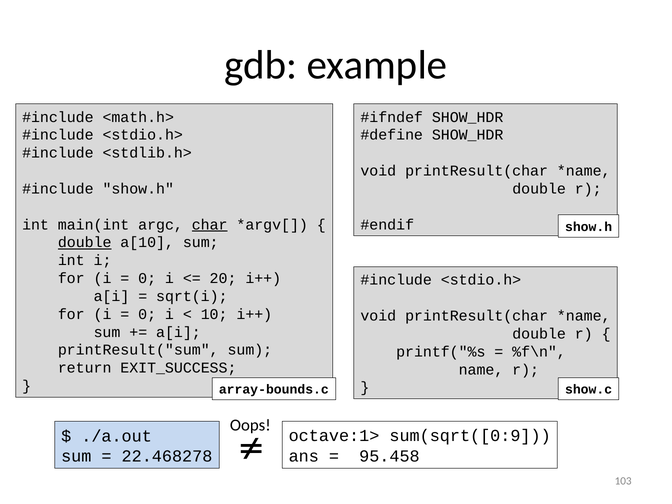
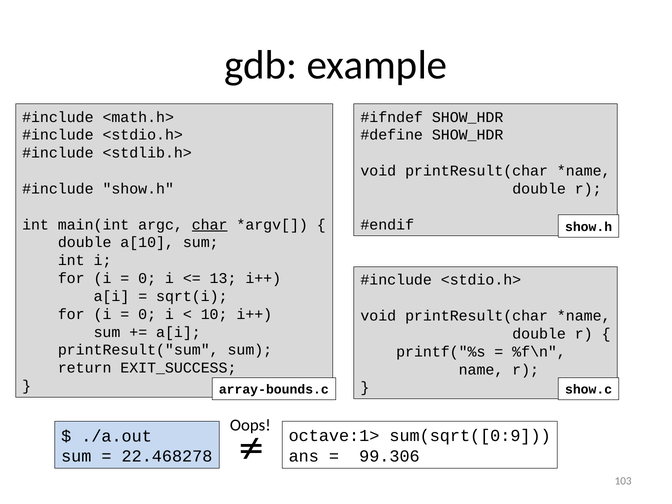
double at (85, 243) underline: present -> none
20: 20 -> 13
95.458: 95.458 -> 99.306
